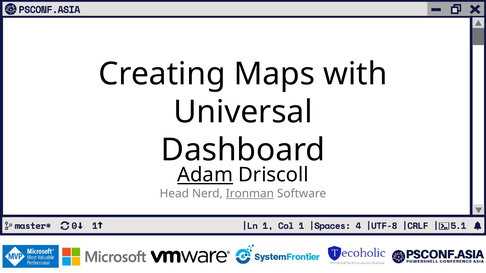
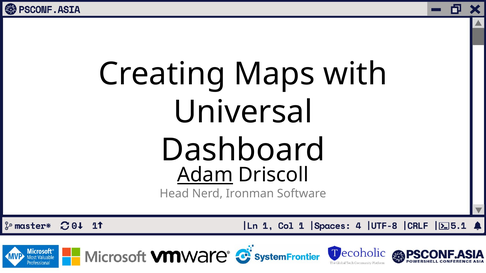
Ironman underline: present -> none
